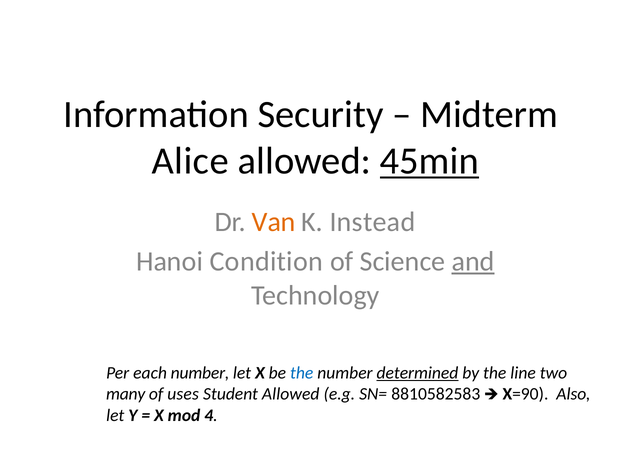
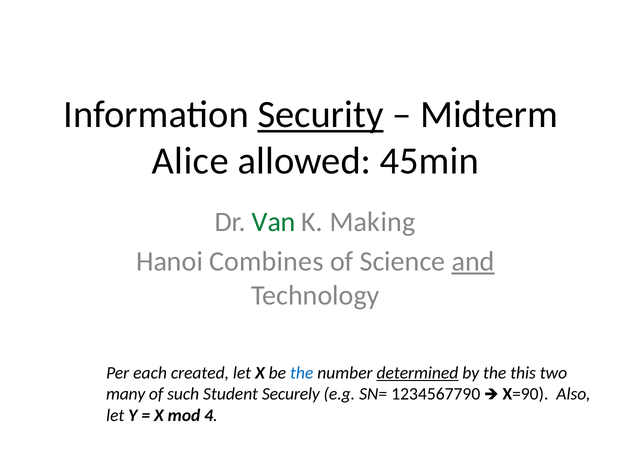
Security underline: none -> present
45min underline: present -> none
Van colour: orange -> green
Instead: Instead -> Making
Condition: Condition -> Combines
each number: number -> created
line: line -> this
uses: uses -> such
Student Allowed: Allowed -> Securely
8810582583: 8810582583 -> 1234567790
